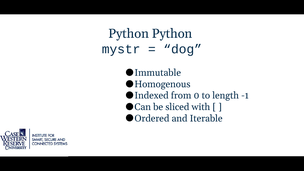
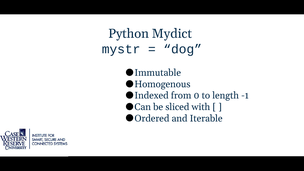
Python Python: Python -> Mydict
